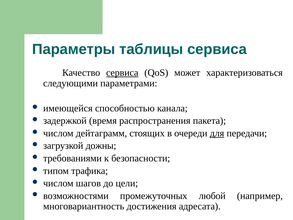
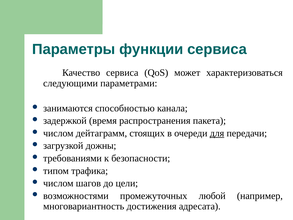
таблицы: таблицы -> функции
сервиса at (122, 73) underline: present -> none
имеющейся: имеющейся -> занимаются
